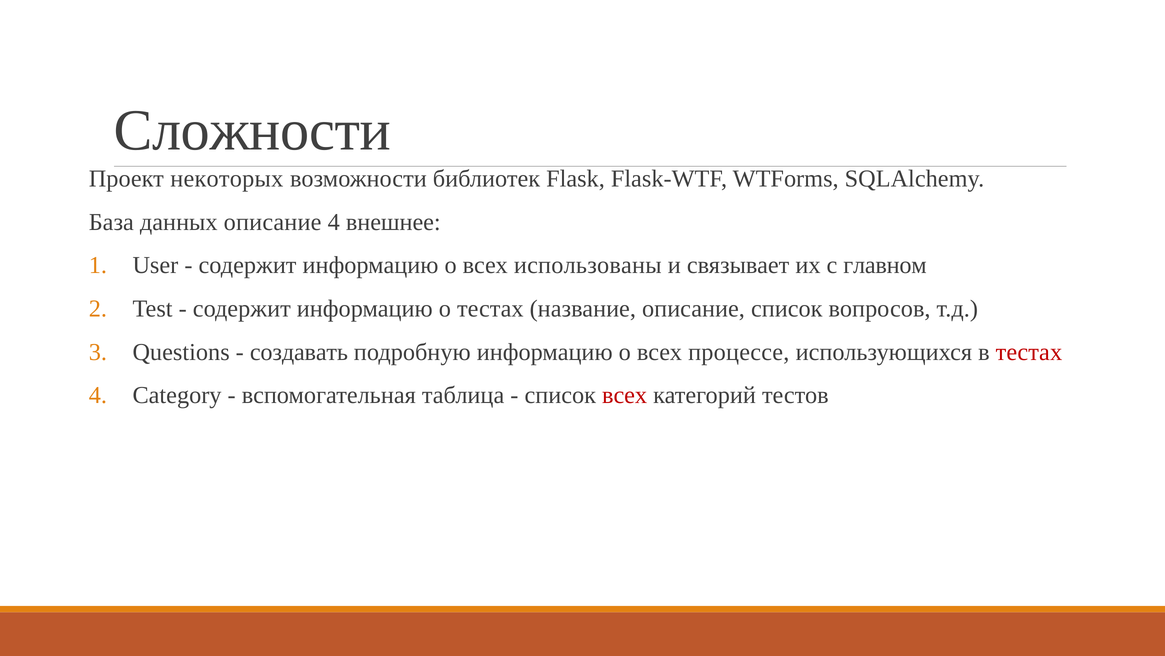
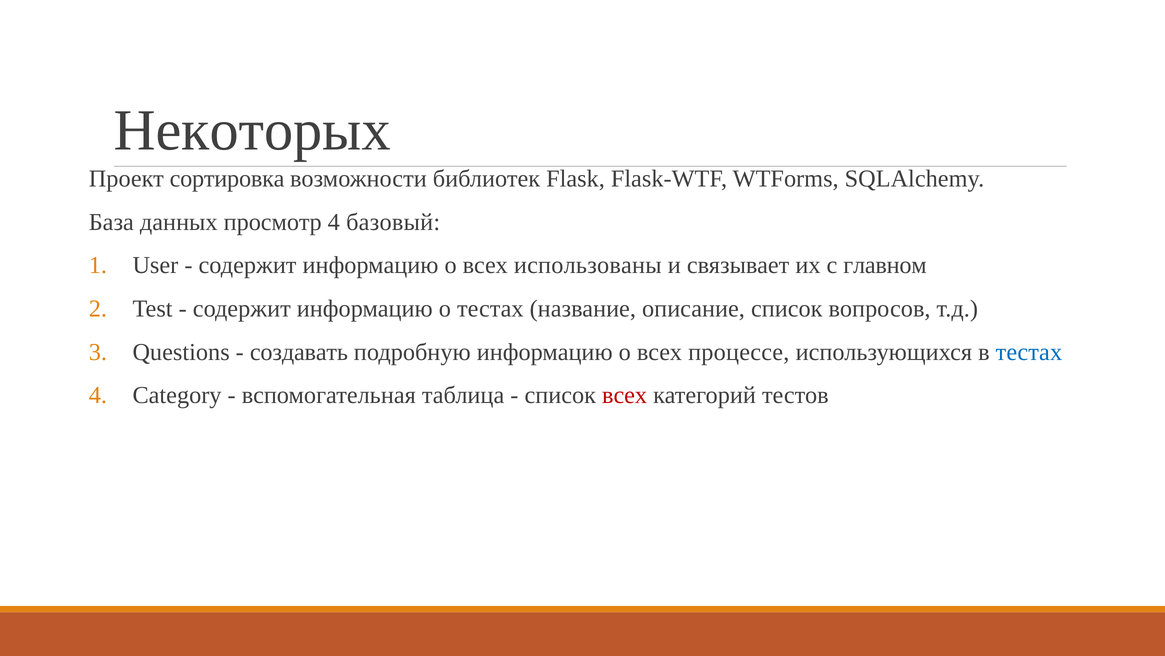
Сложности: Сложности -> Некоторых
некоторых: некоторых -> сортировка
данных описание: описание -> просмотр
внешнее: внешнее -> базовый
тестах at (1029, 352) colour: red -> blue
